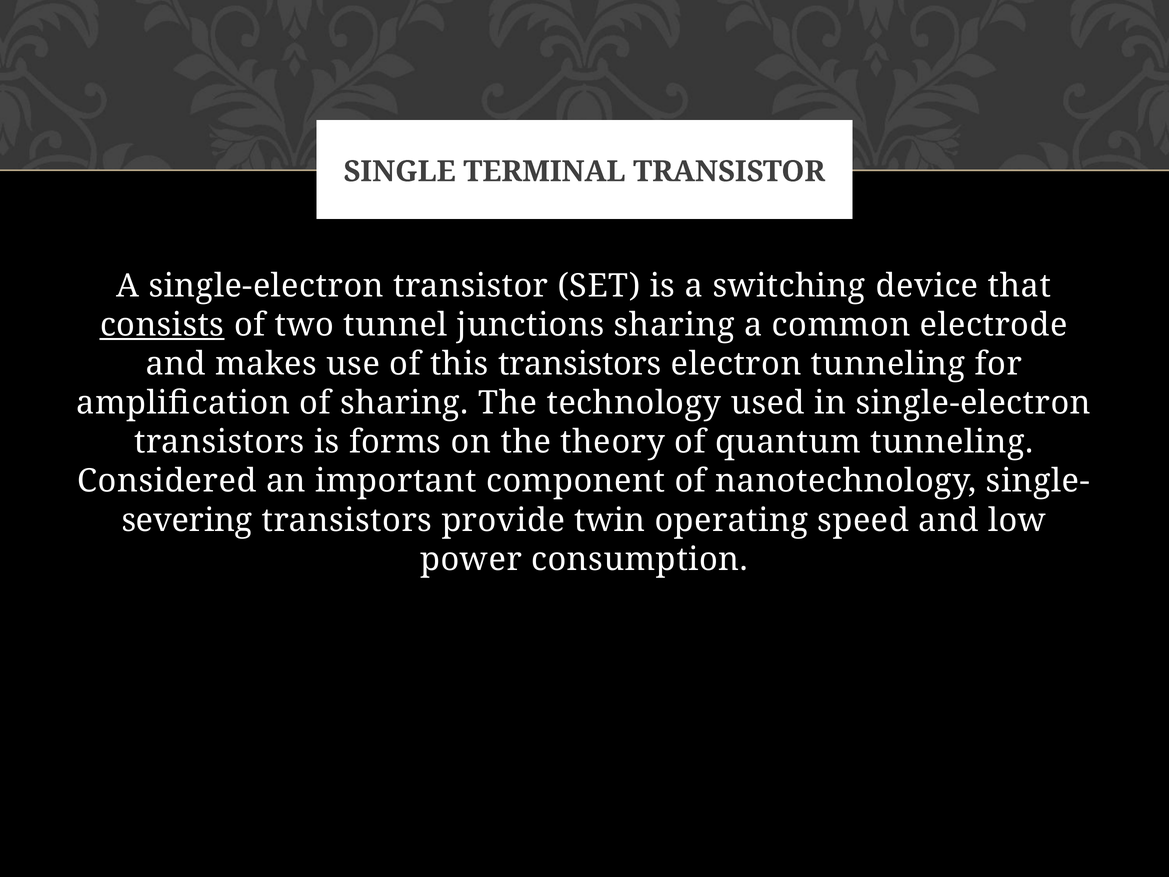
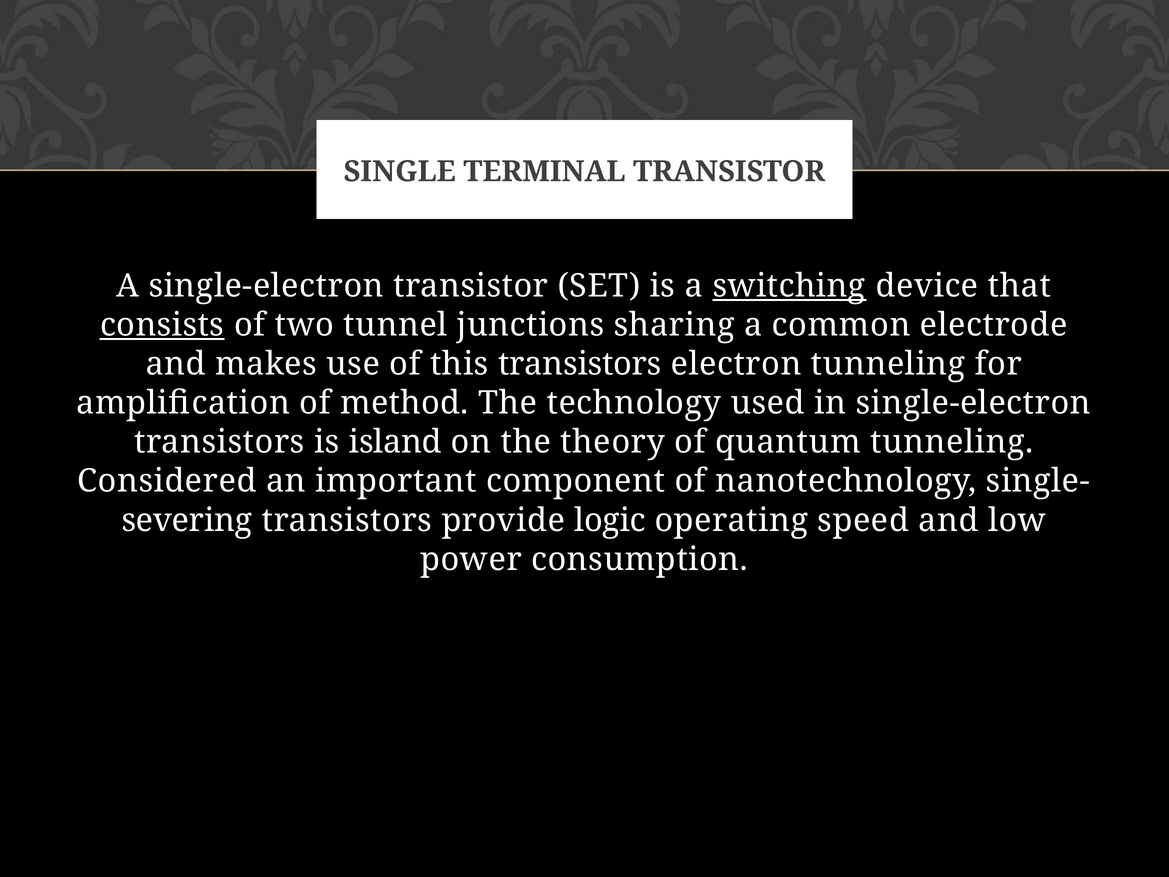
switching underline: none -> present
of sharing: sharing -> method
forms: forms -> island
twin: twin -> logic
